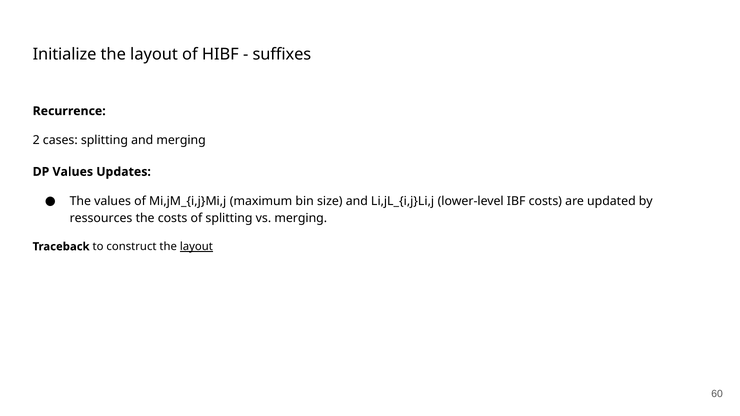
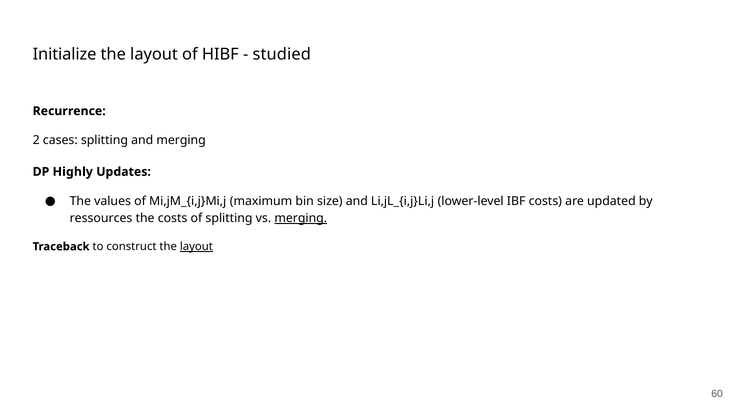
suffixes: suffixes -> studied
DP Values: Values -> Highly
merging at (301, 218) underline: none -> present
